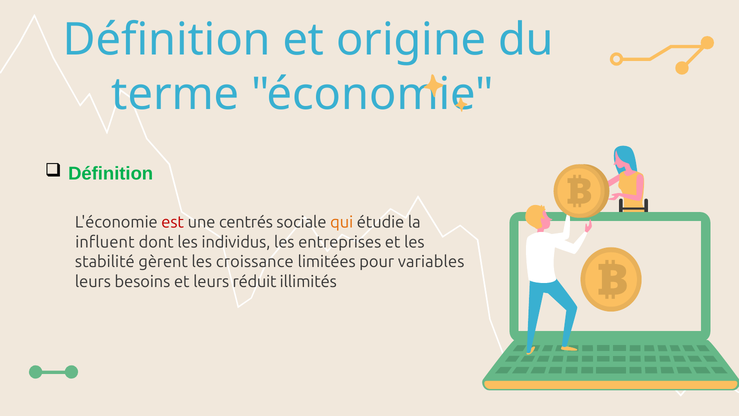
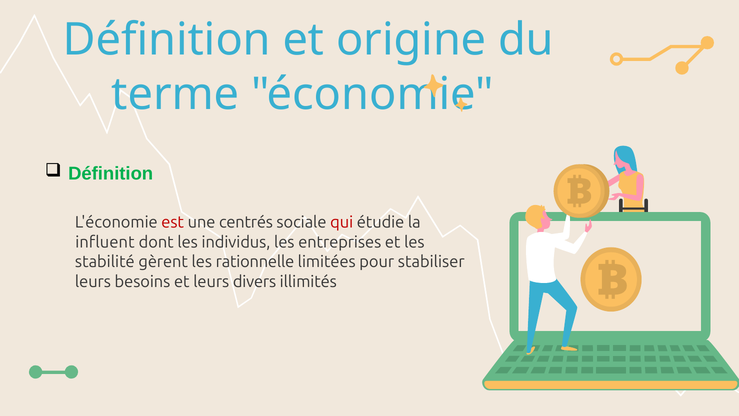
qui colour: orange -> red
croissance: croissance -> rationnelle
variables: variables -> stabiliser
réduit: réduit -> divers
